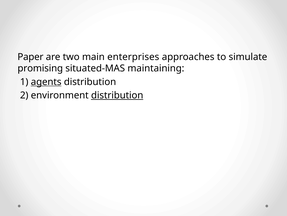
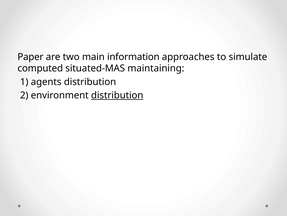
enterprises: enterprises -> information
promising: promising -> computed
agents underline: present -> none
